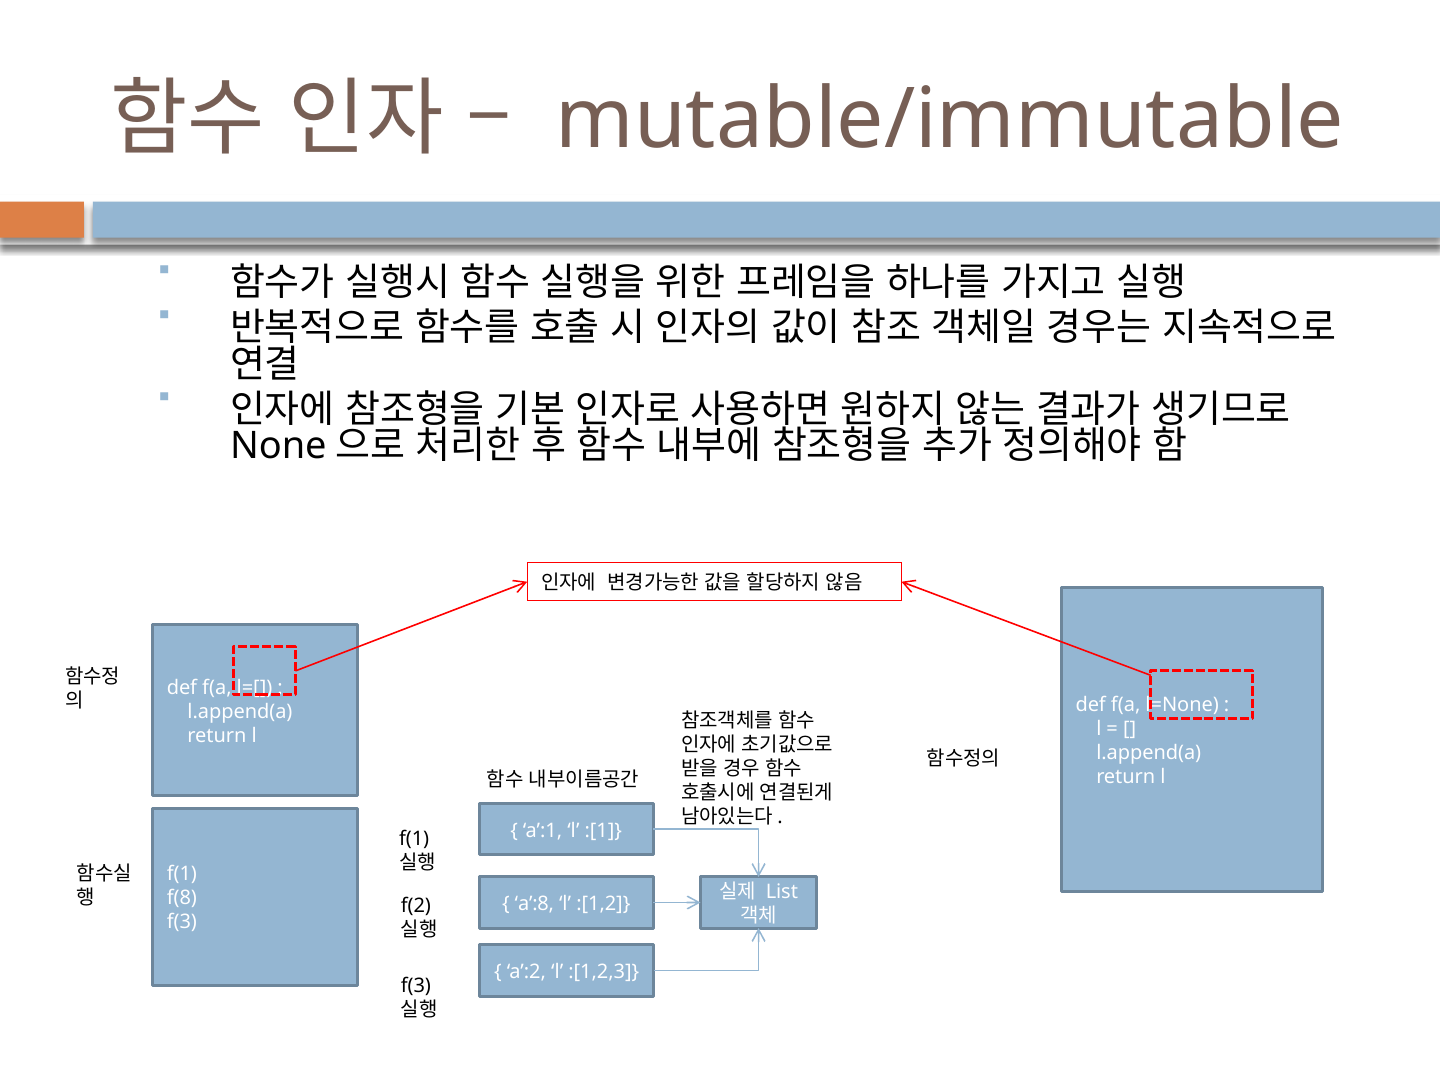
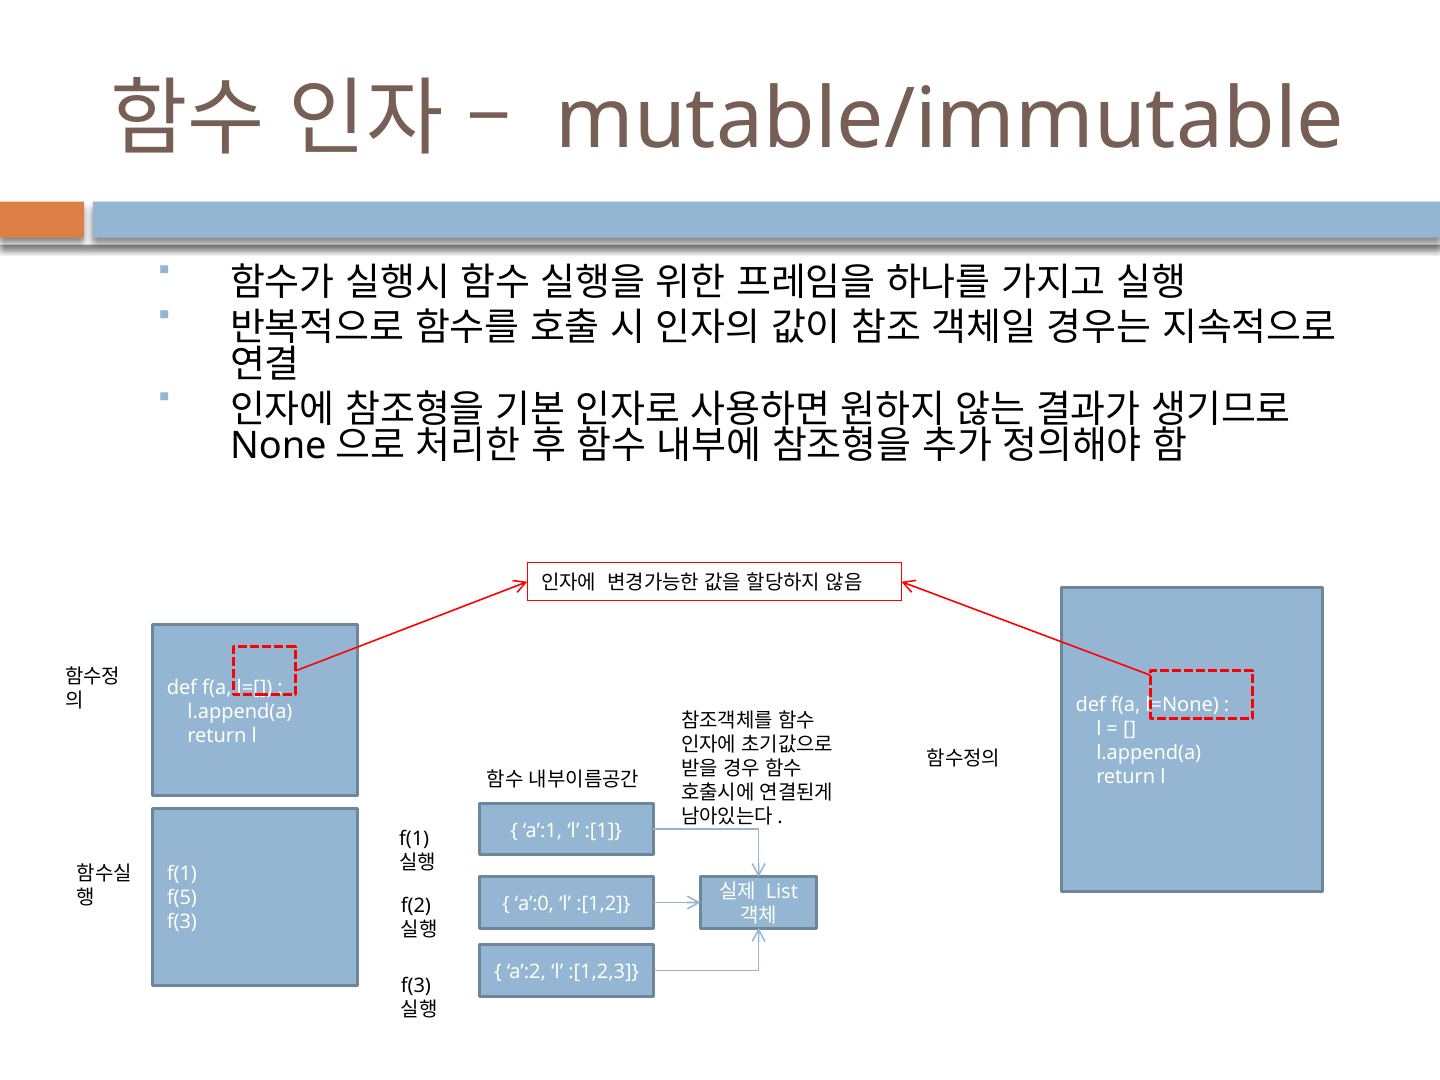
f(8: f(8 -> f(5
a’:8: a’:8 -> a’:0
